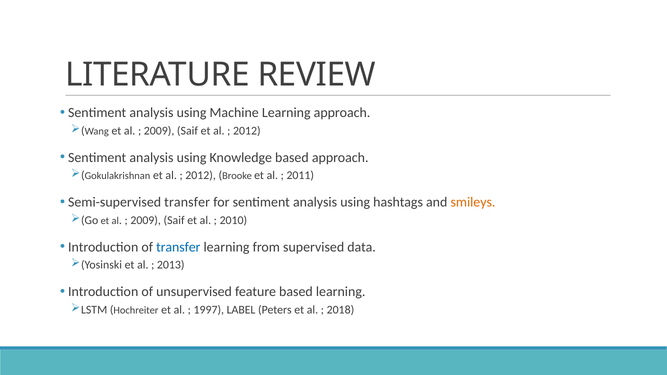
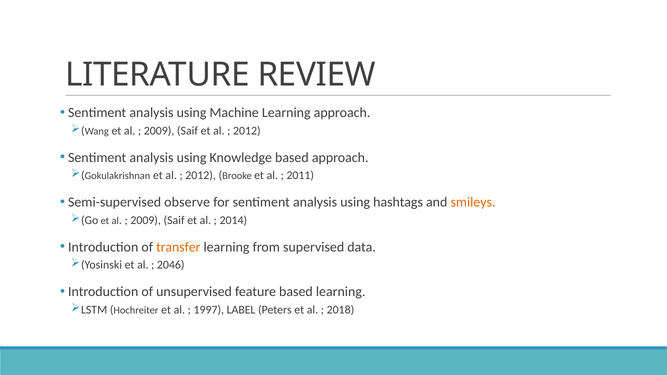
Semi-supervised transfer: transfer -> observe
2010: 2010 -> 2014
transfer at (178, 247) colour: blue -> orange
2013: 2013 -> 2046
